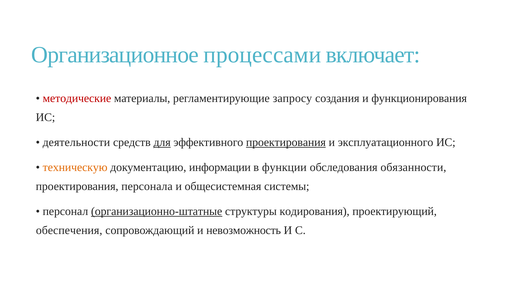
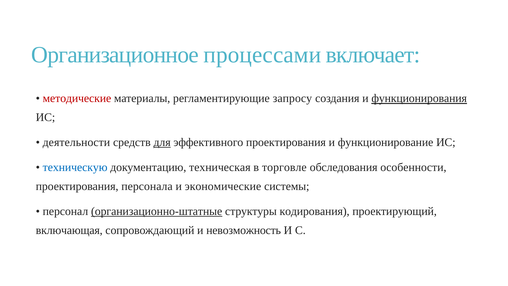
функционирования underline: none -> present
проектирования at (286, 142) underline: present -> none
эксплуатационного: эксплуатационного -> функционирование
техническую colour: orange -> blue
информации: информации -> техническая
функции: функции -> торговле
обязанности: обязанности -> особенности
общесистемная: общесистемная -> экономические
обеспечения: обеспечения -> включающая
